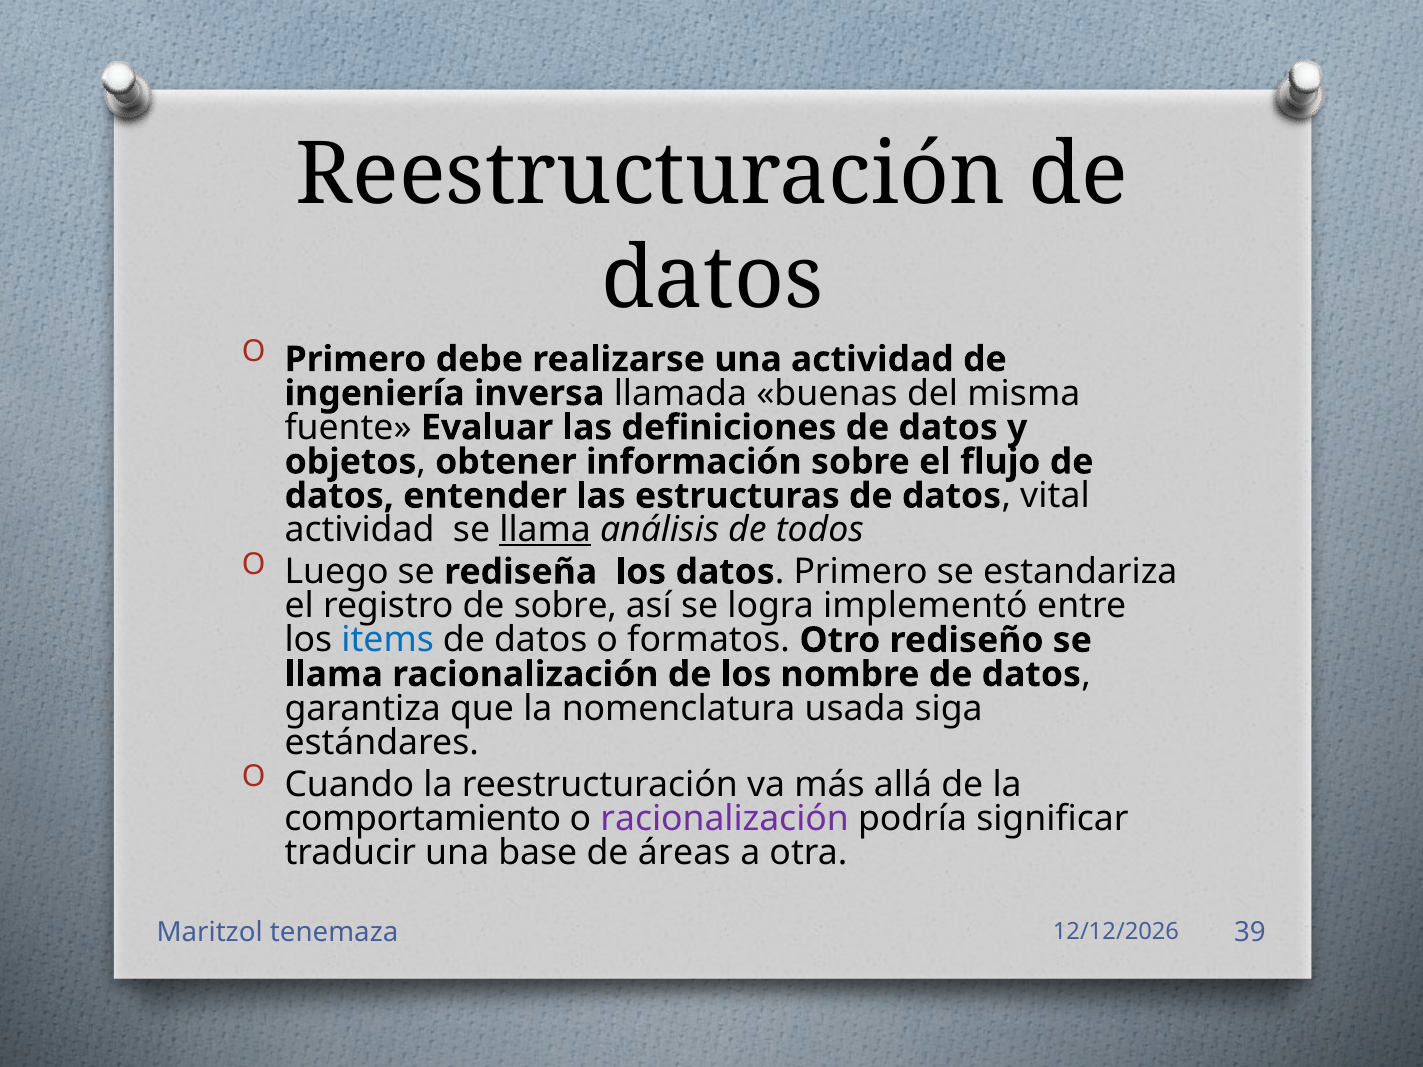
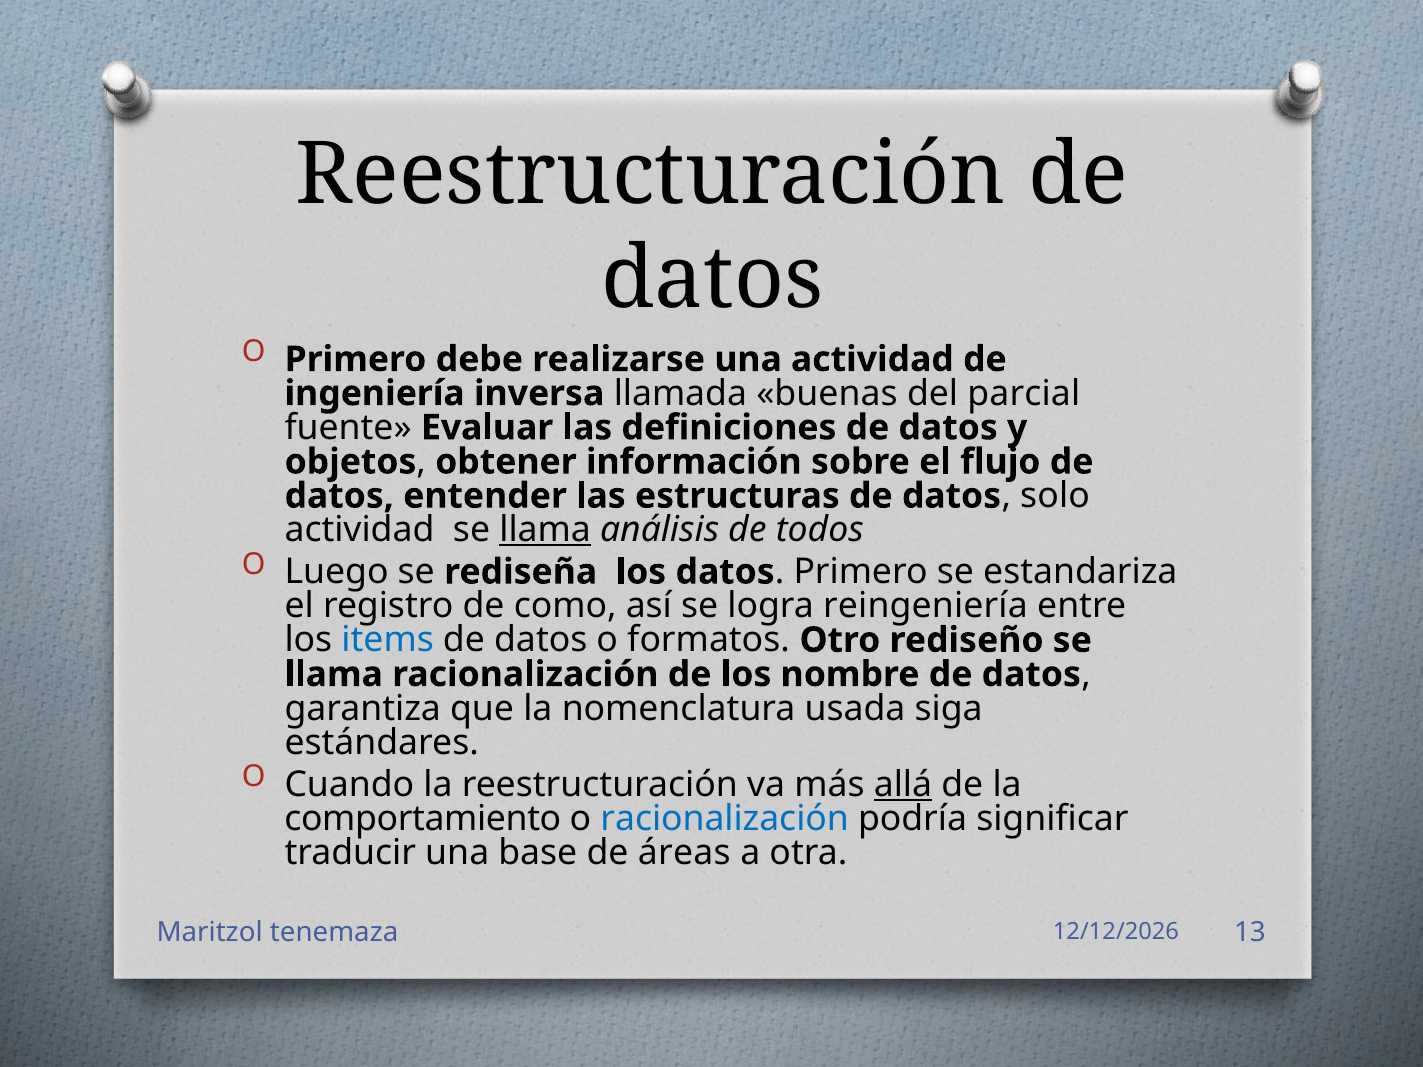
misma: misma -> parcial
vital: vital -> solo
de sobre: sobre -> como
implementó: implementó -> reingeniería
allá underline: none -> present
racionalización at (725, 819) colour: purple -> blue
39: 39 -> 13
